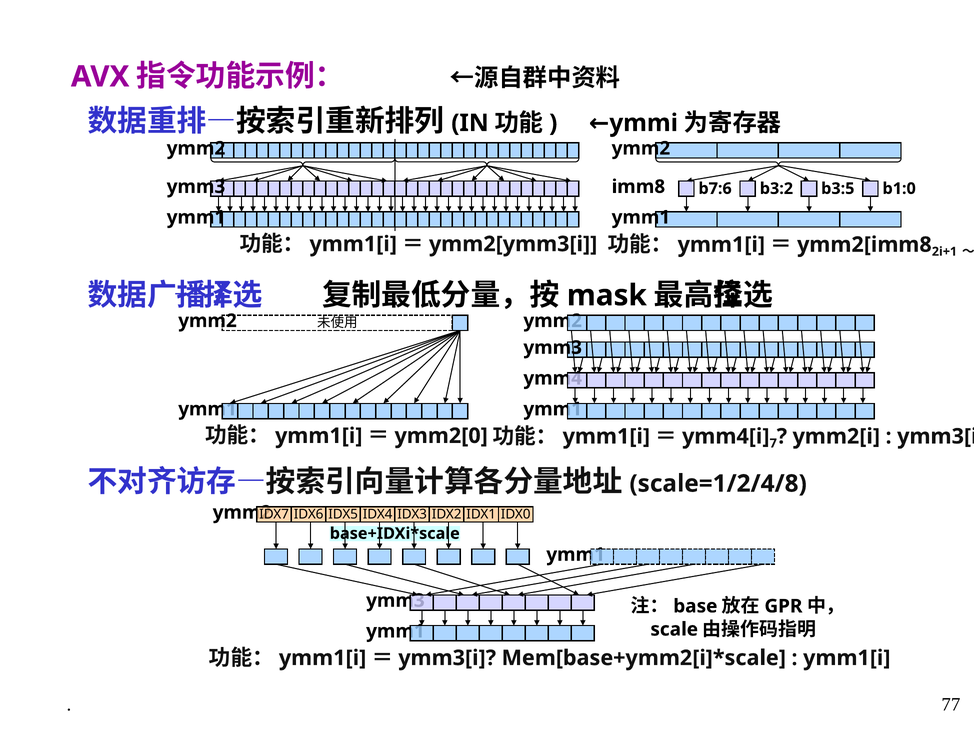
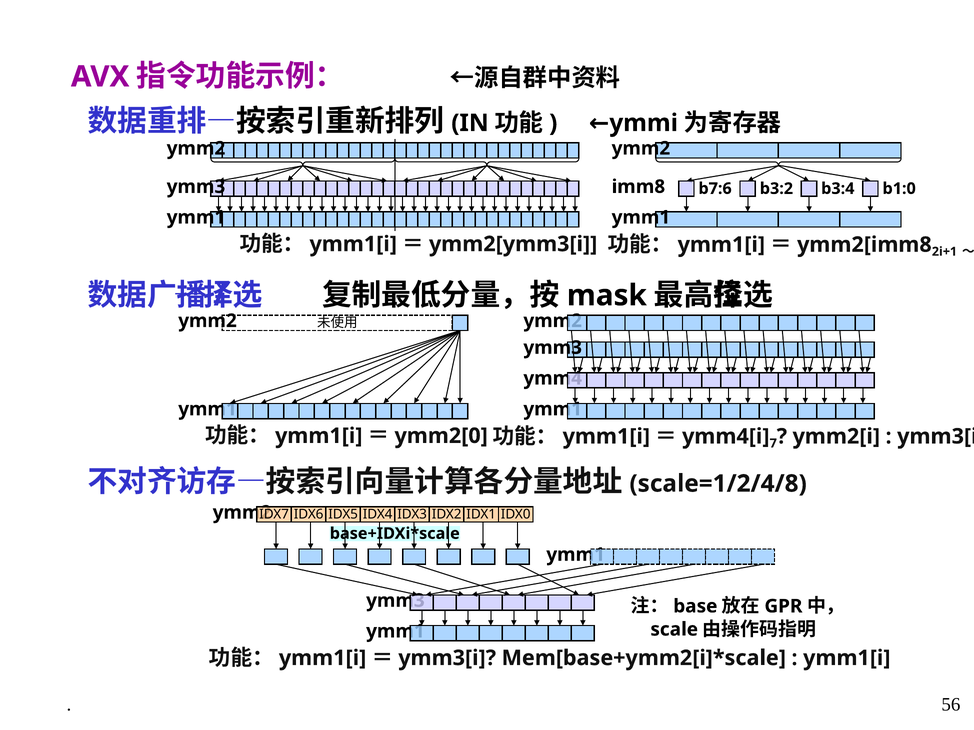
b3:5: b3:5 -> b3:4
77: 77 -> 56
